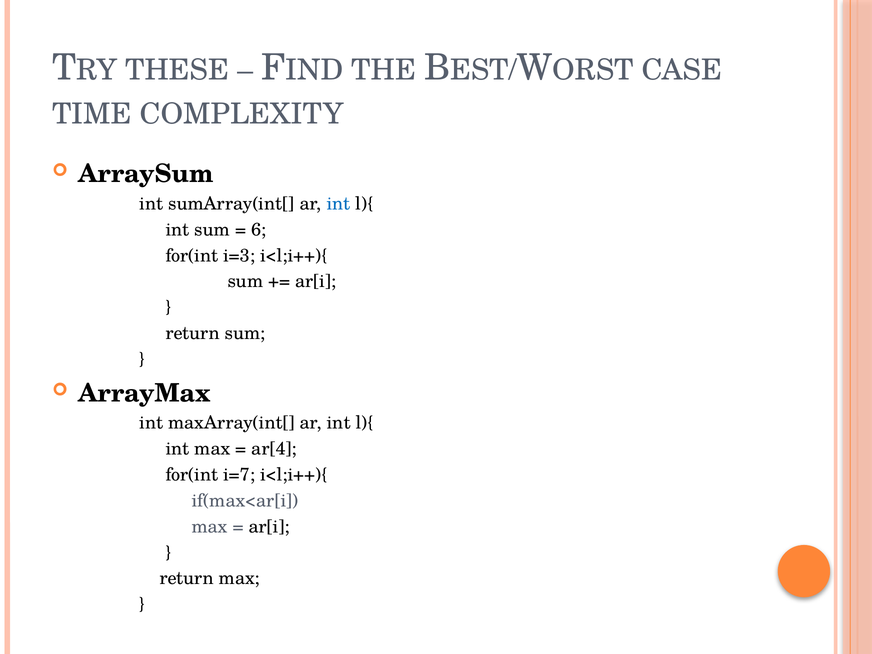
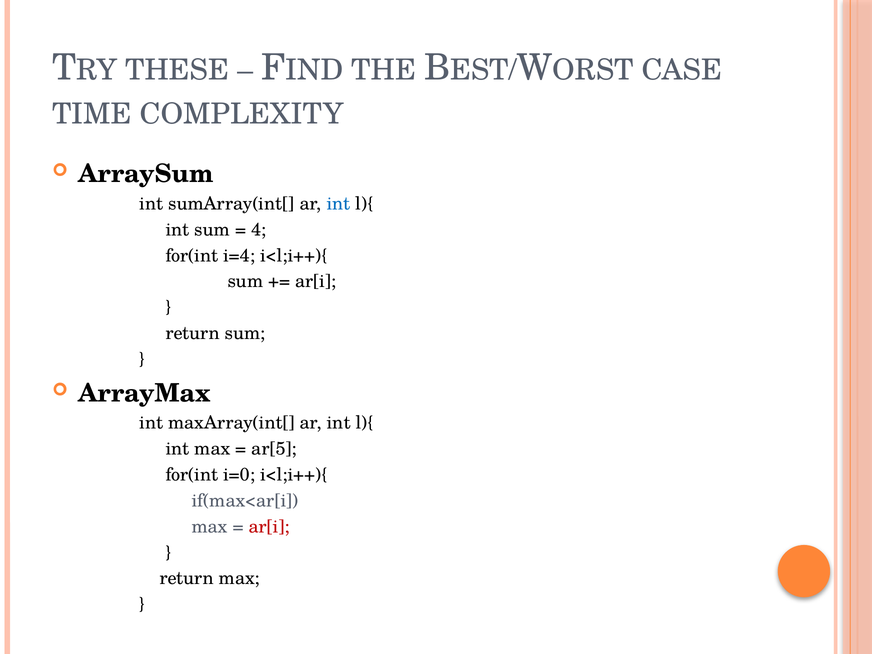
6: 6 -> 4
i=3: i=3 -> i=4
ar[4: ar[4 -> ar[5
i=7: i=7 -> i=0
ar[i at (269, 527) colour: black -> red
